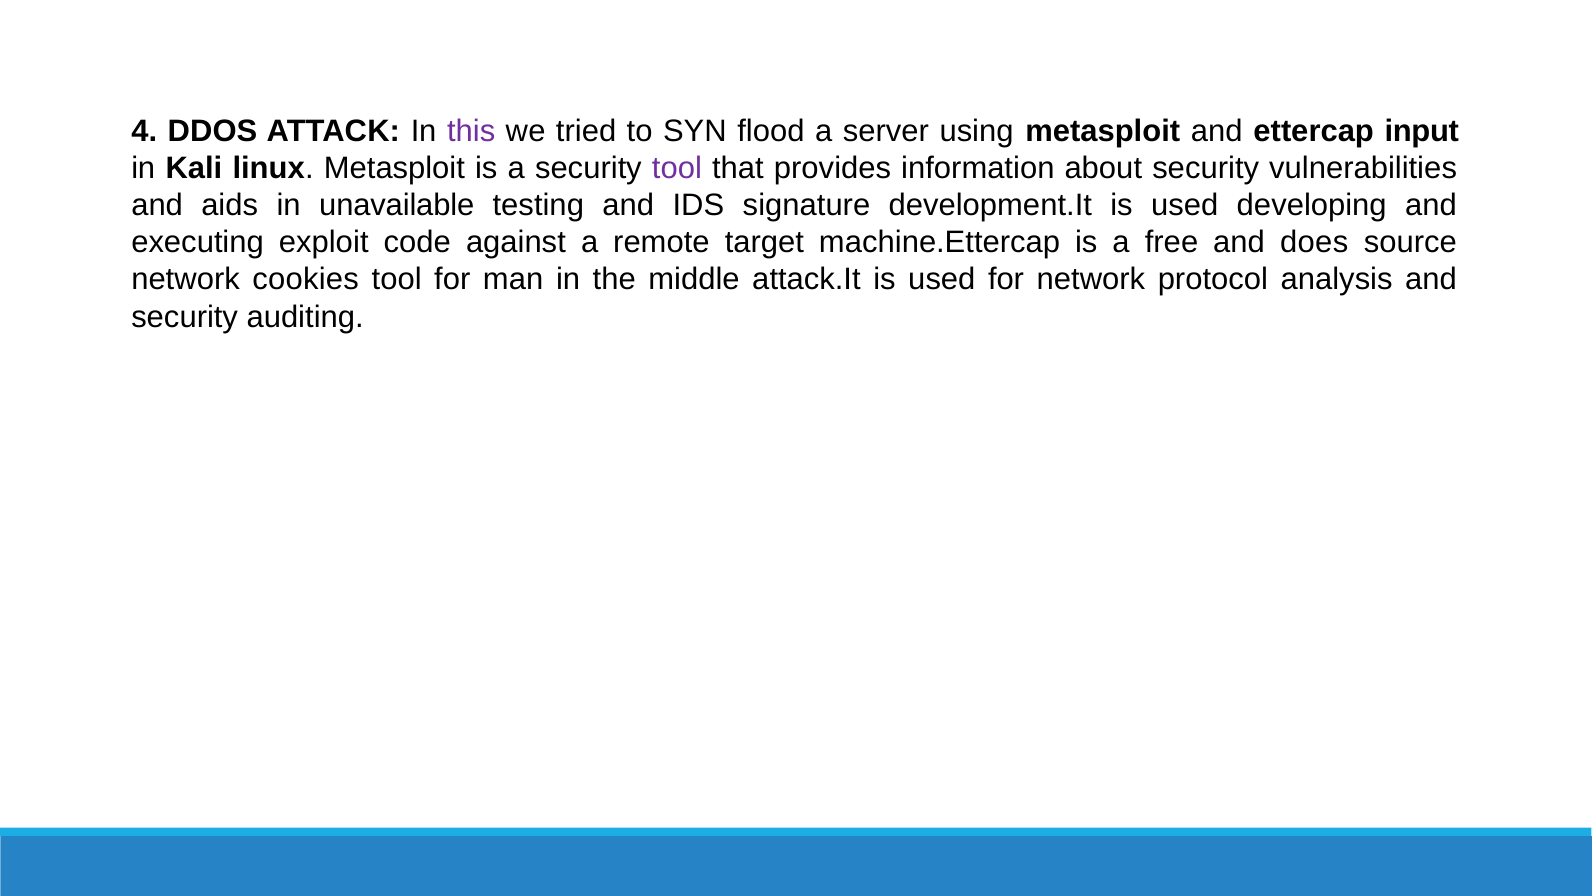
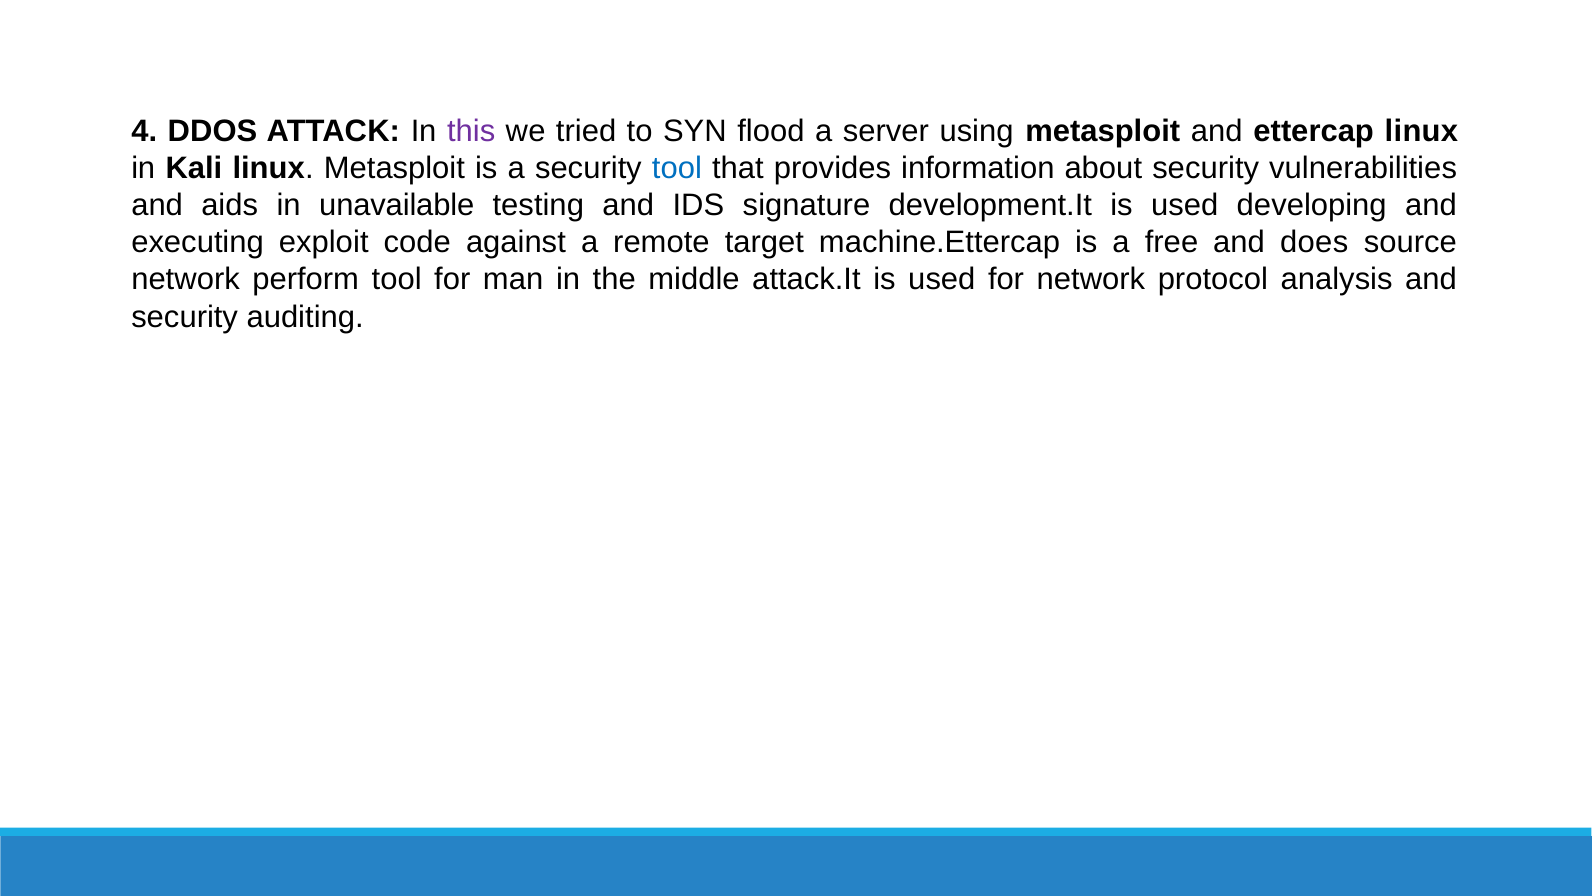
ettercap input: input -> linux
tool at (677, 168) colour: purple -> blue
cookies: cookies -> perform
